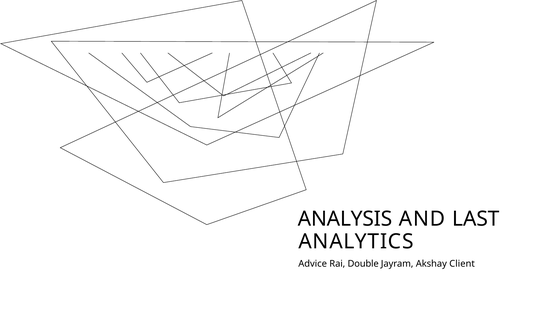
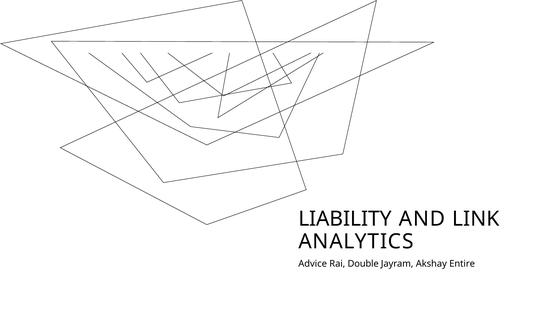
ANALYSIS: ANALYSIS -> LIABILITY
LAST: LAST -> LINK
Client: Client -> Entire
